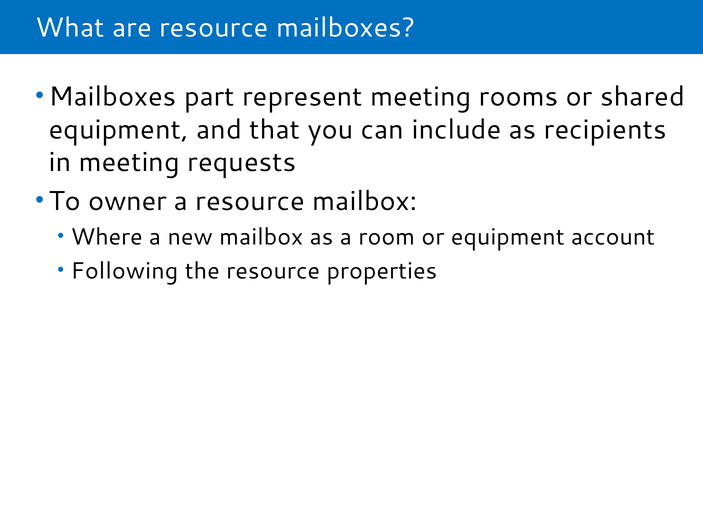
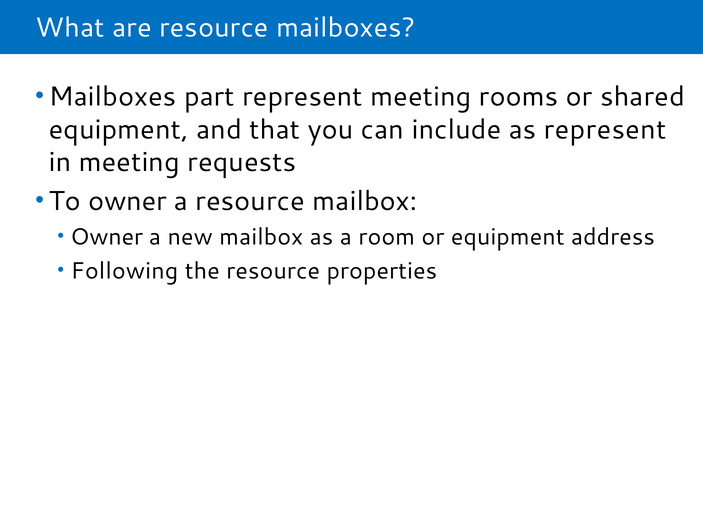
as recipients: recipients -> represent
Where at (107, 237): Where -> Owner
account: account -> address
